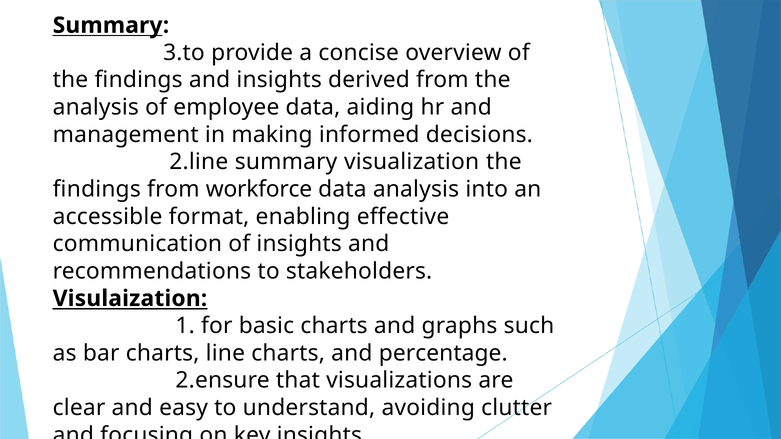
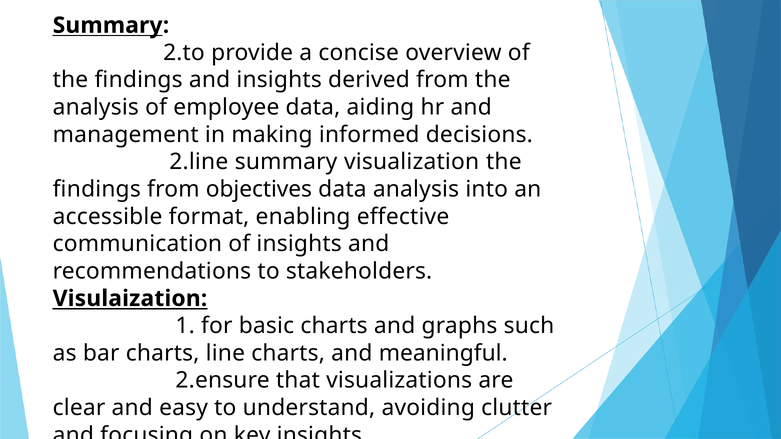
3.to: 3.to -> 2.to
workforce: workforce -> objectives
percentage: percentage -> meaningful
